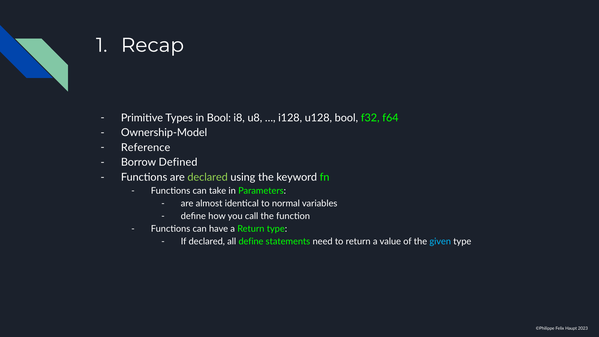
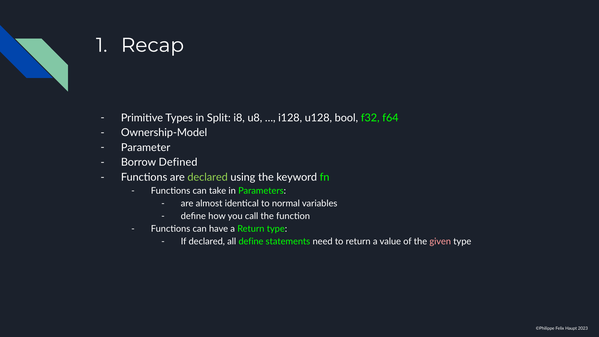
in Bool: Bool -> Split
Reference: Reference -> Parameter
given colour: light blue -> pink
